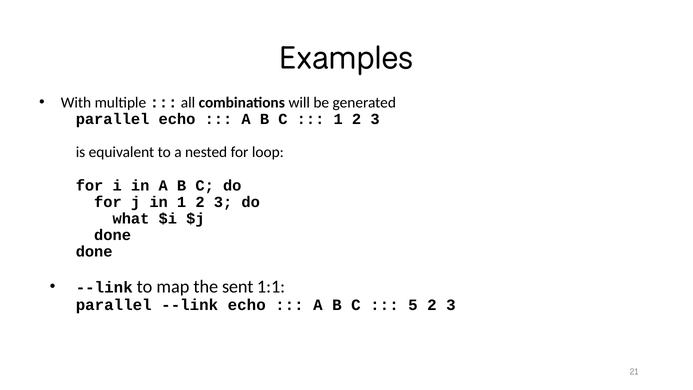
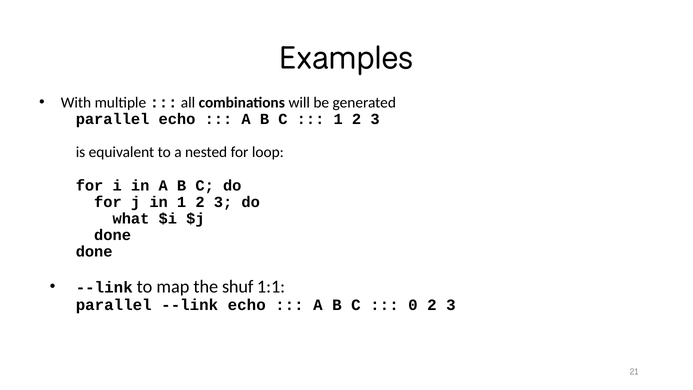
sent: sent -> shuf
5: 5 -> 0
